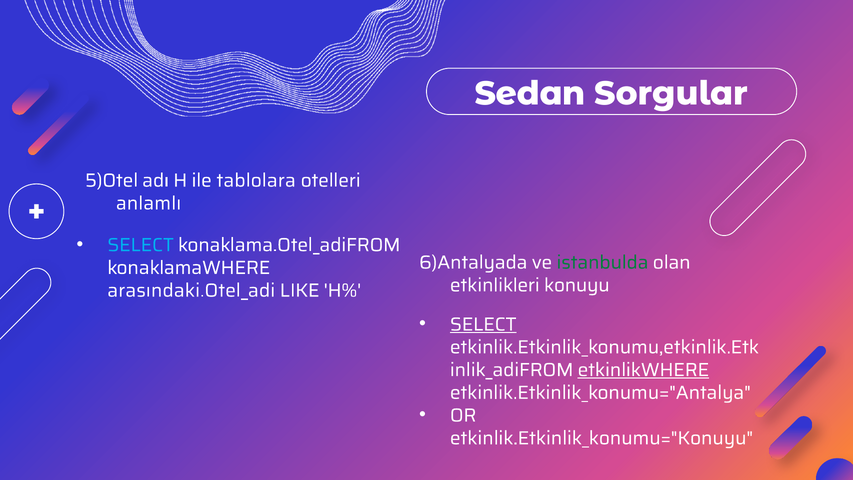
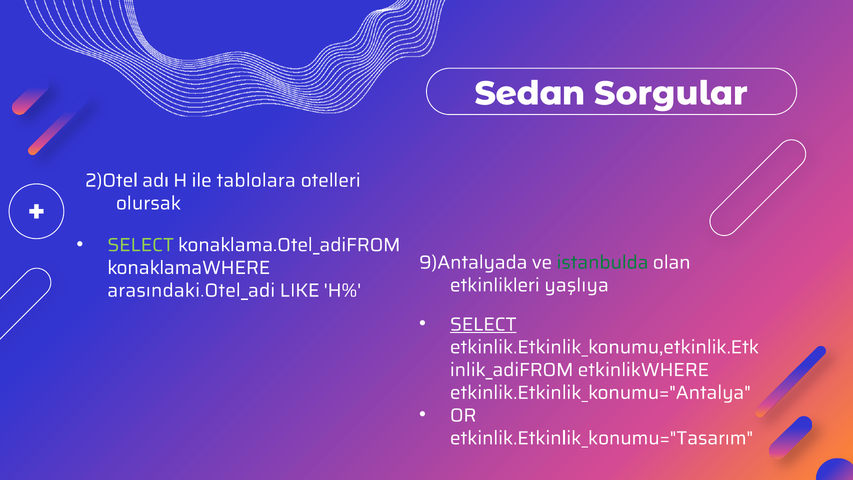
5)Otel: 5)Otel -> 2)Otel
anlamlı: anlamlı -> olursak
SELECT at (141, 245) colour: light blue -> light green
6)Antalyada: 6)Antalyada -> 9)Antalyada
konuyu: konuyu -> yaşlıya
etkinlikWHERE underline: present -> none
etkinlik.Etkinlik_konumu="Konuyu: etkinlik.Etkinlik_konumu="Konuyu -> etkinlik.Etkinlik_konumu="Tasarım
